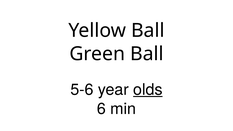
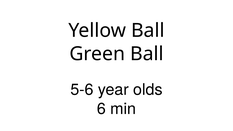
olds underline: present -> none
